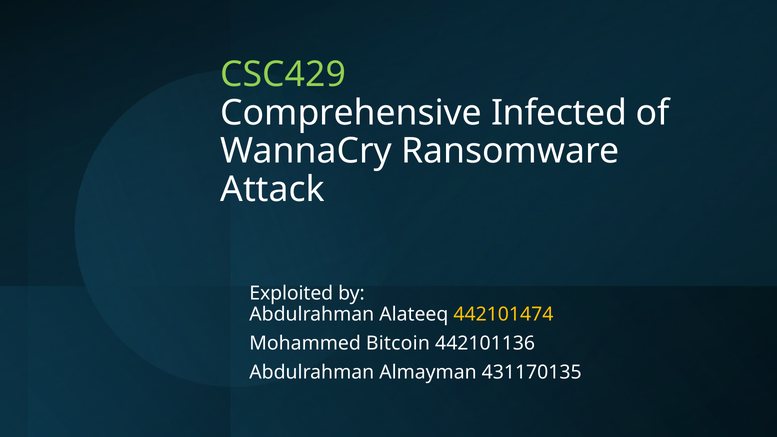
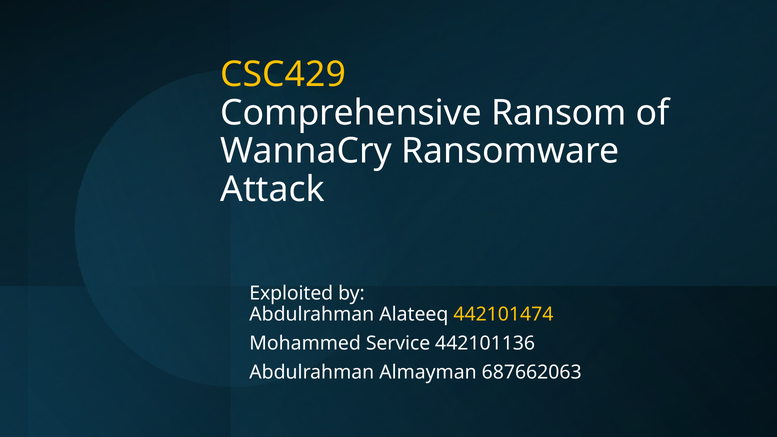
CSC429 colour: light green -> yellow
Infected: Infected -> Ransom
Bitcoin: Bitcoin -> Service
431170135: 431170135 -> 687662063
